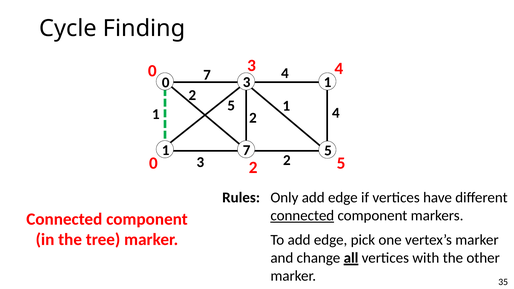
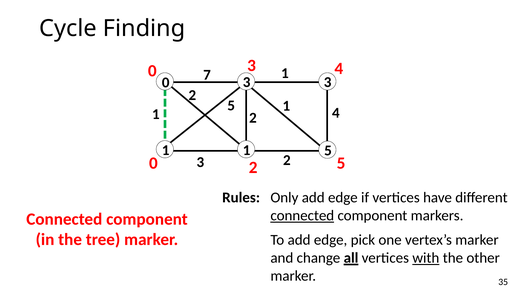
7 4: 4 -> 1
3 1: 1 -> 3
7 at (247, 150): 7 -> 1
with underline: none -> present
